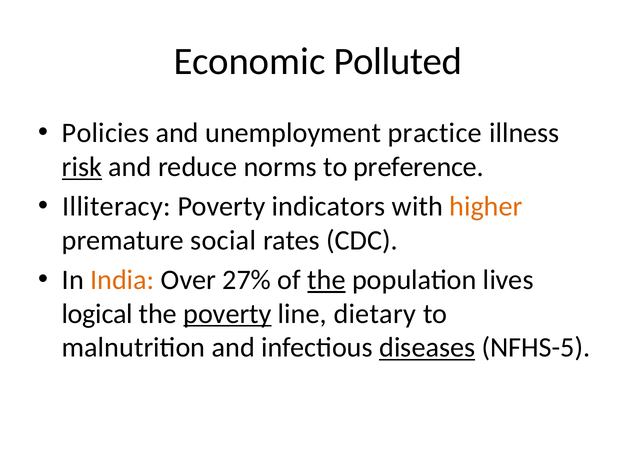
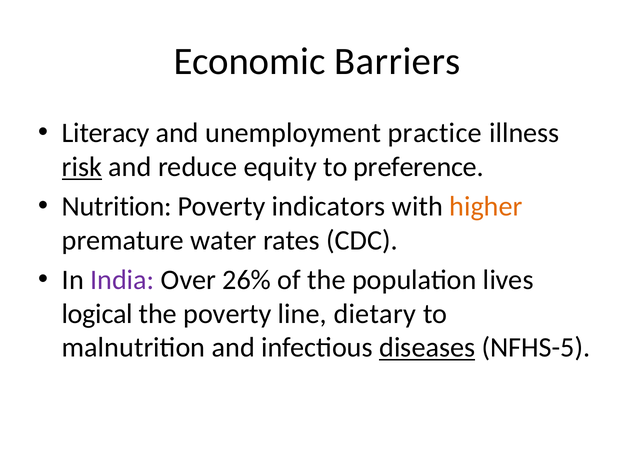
Polluted: Polluted -> Barriers
Policies: Policies -> Literacy
norms: norms -> equity
Illiteracy: Illiteracy -> Nutrition
social: social -> water
India colour: orange -> purple
27%: 27% -> 26%
the at (327, 280) underline: present -> none
poverty at (227, 314) underline: present -> none
